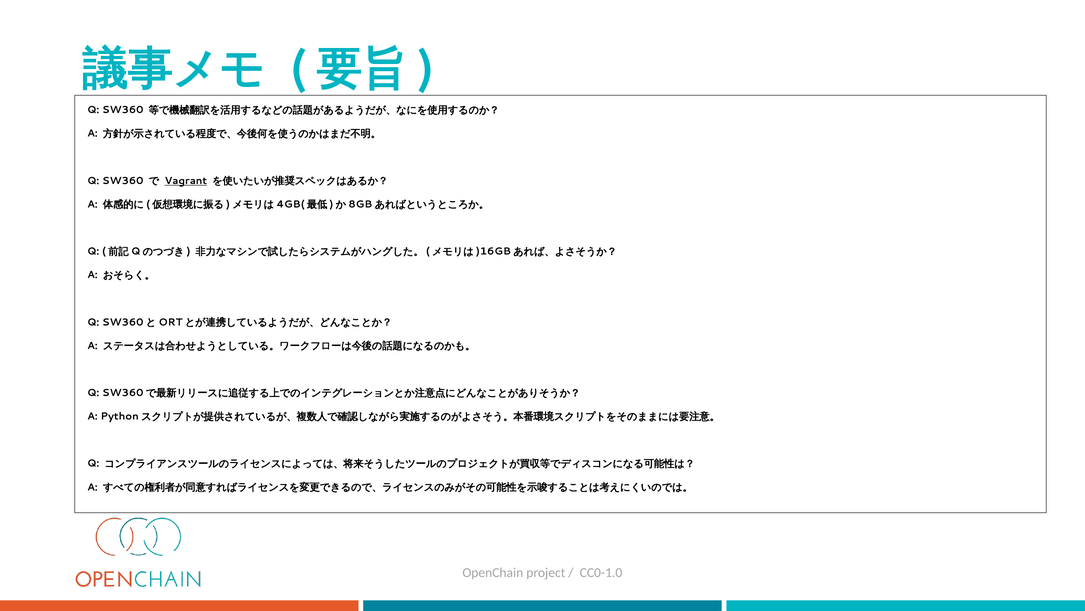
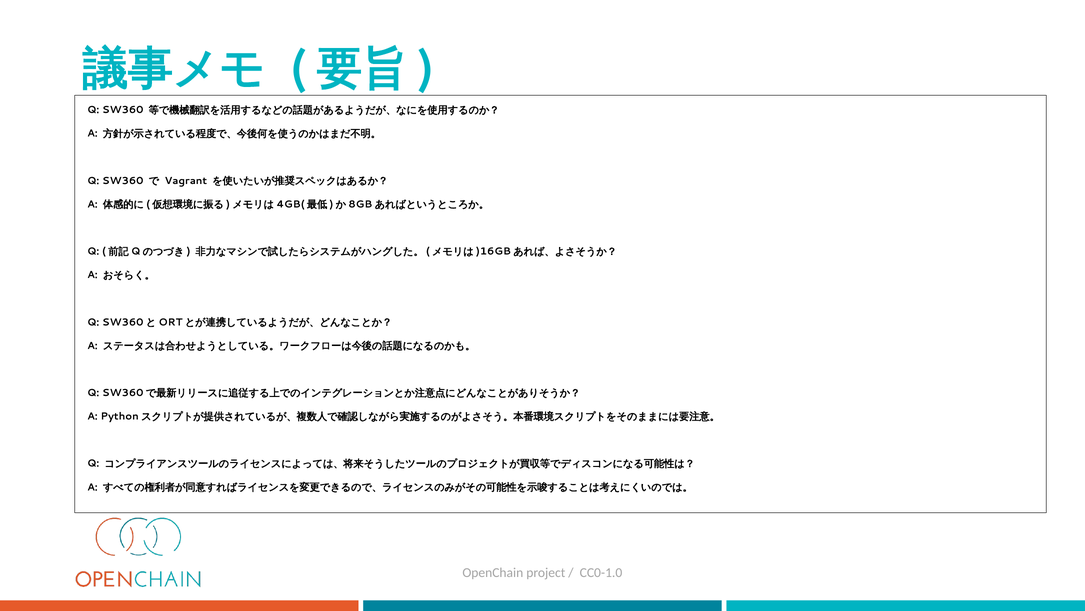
Vagrant underline: present -> none
